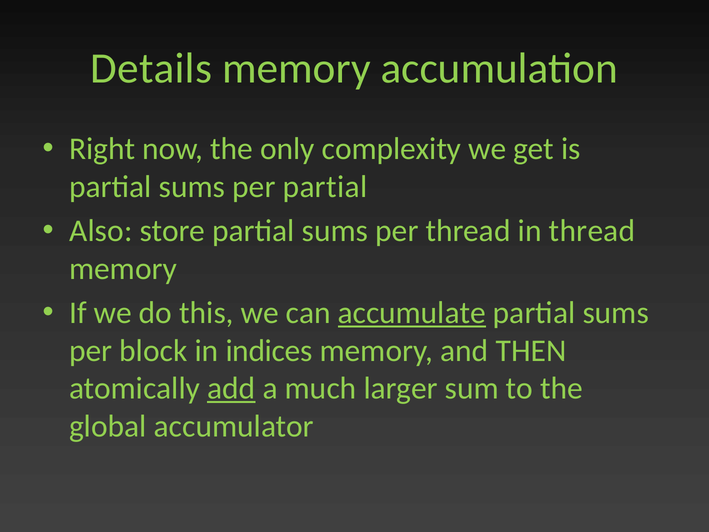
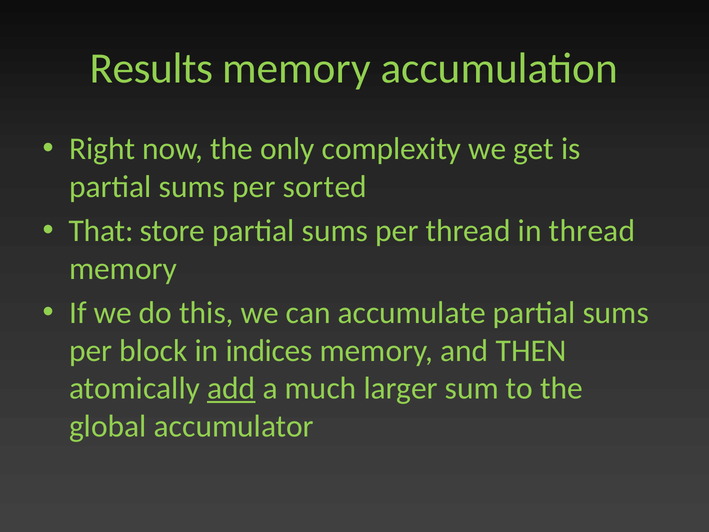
Details: Details -> Results
per partial: partial -> sorted
Also: Also -> That
accumulate underline: present -> none
